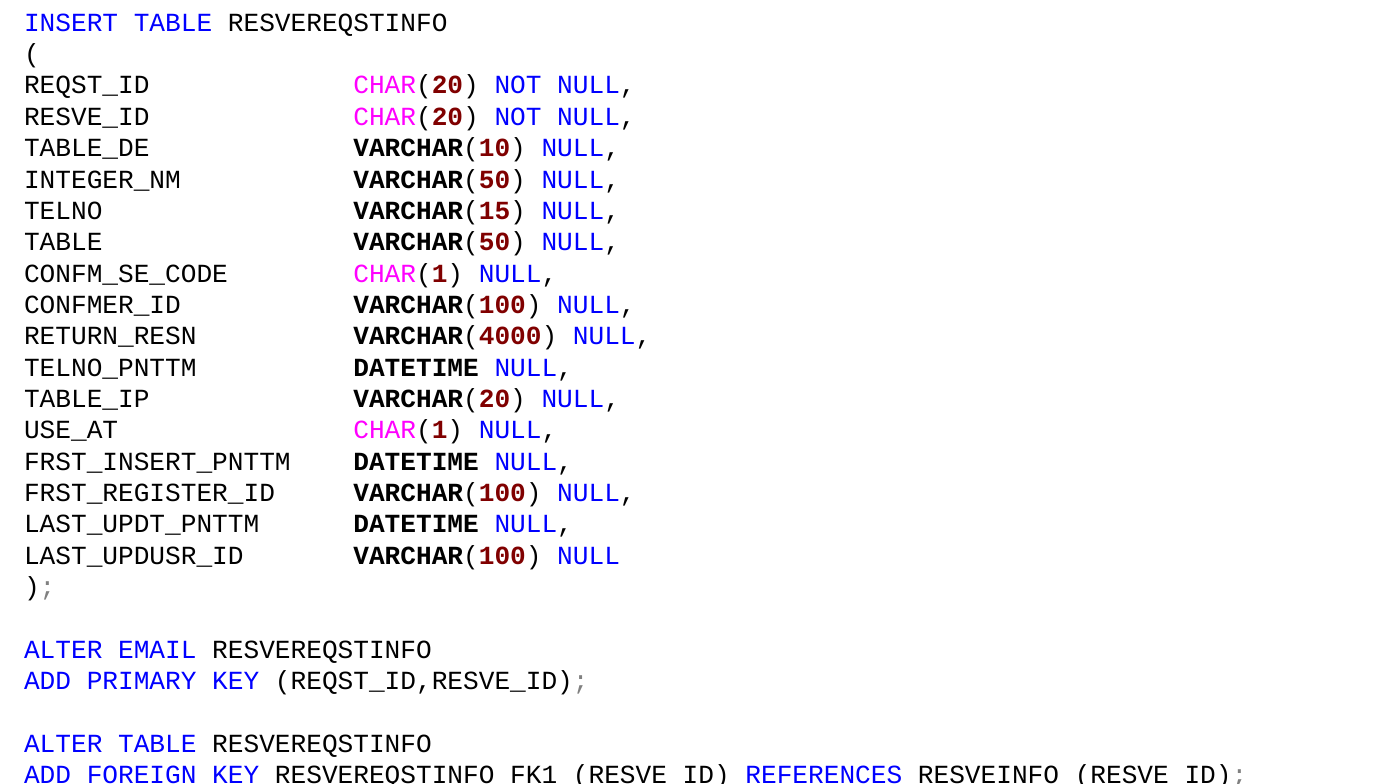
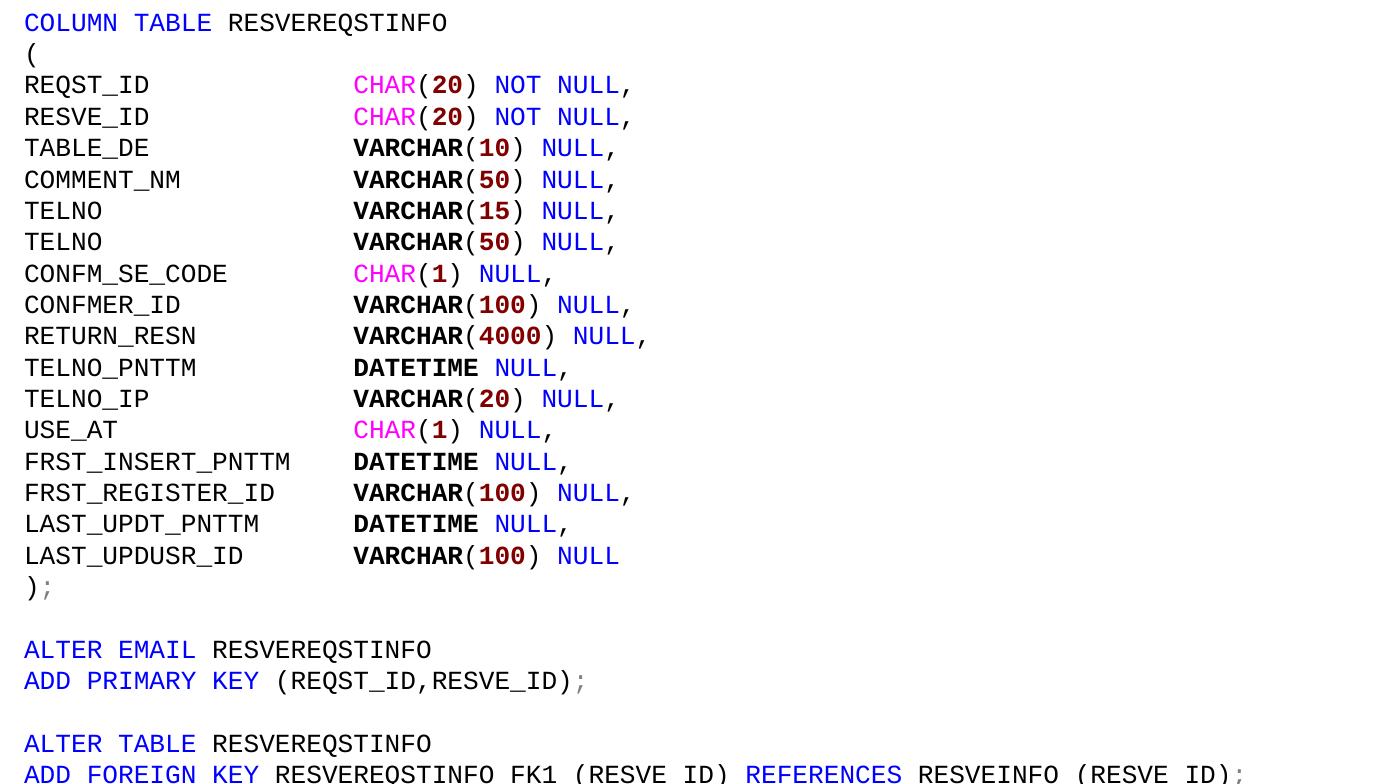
INSERT: INSERT -> COLUMN
INTEGER_NM: INTEGER_NM -> COMMENT_NM
TABLE at (63, 242): TABLE -> TELNO
TABLE_IP: TABLE_IP -> TELNO_IP
